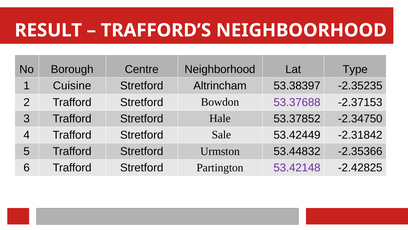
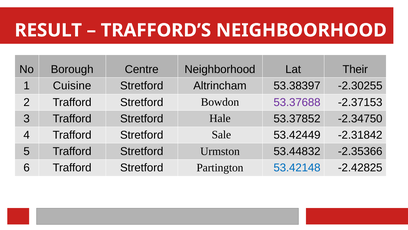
Type: Type -> Their
-2.35235: -2.35235 -> -2.30255
53.42148 colour: purple -> blue
